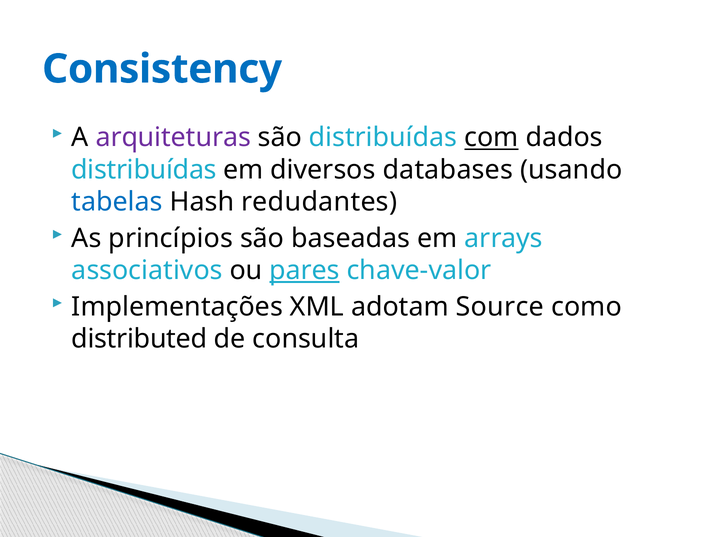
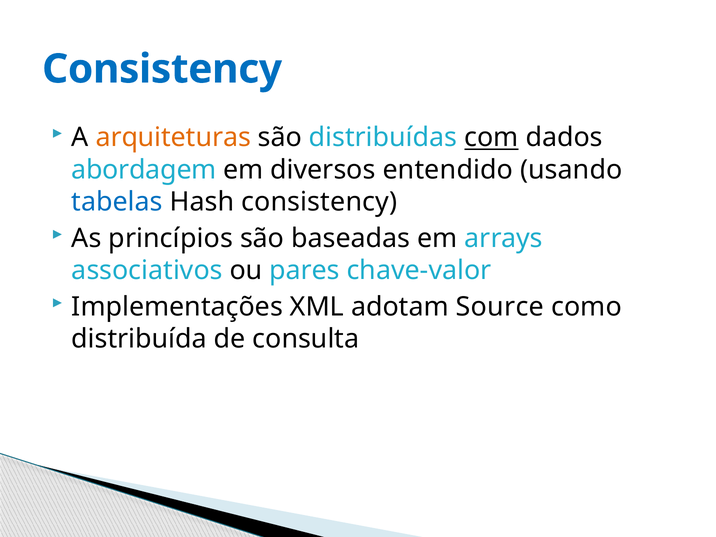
arquiteturas colour: purple -> orange
distribuídas at (144, 170): distribuídas -> abordagem
databases: databases -> entendido
Hash redudantes: redudantes -> consistency
pares underline: present -> none
distributed: distributed -> distribuída
